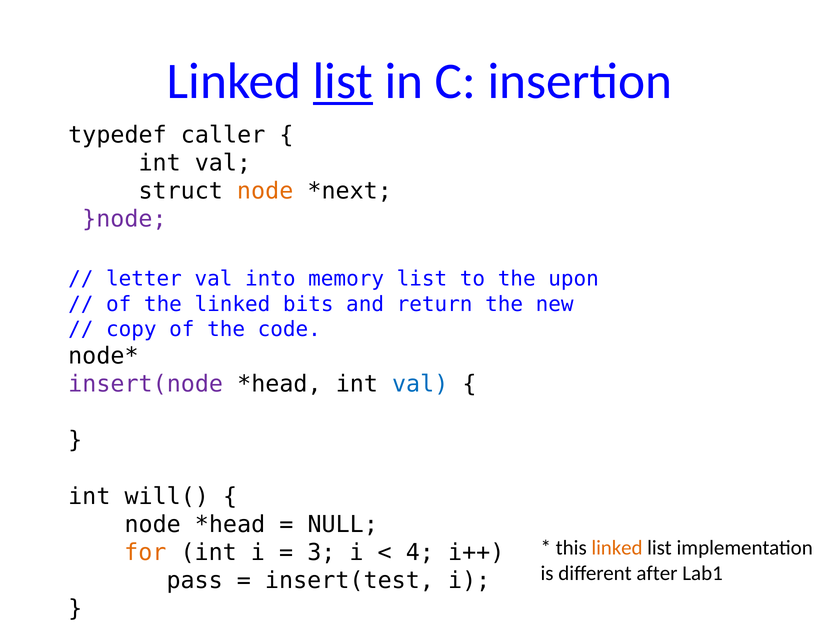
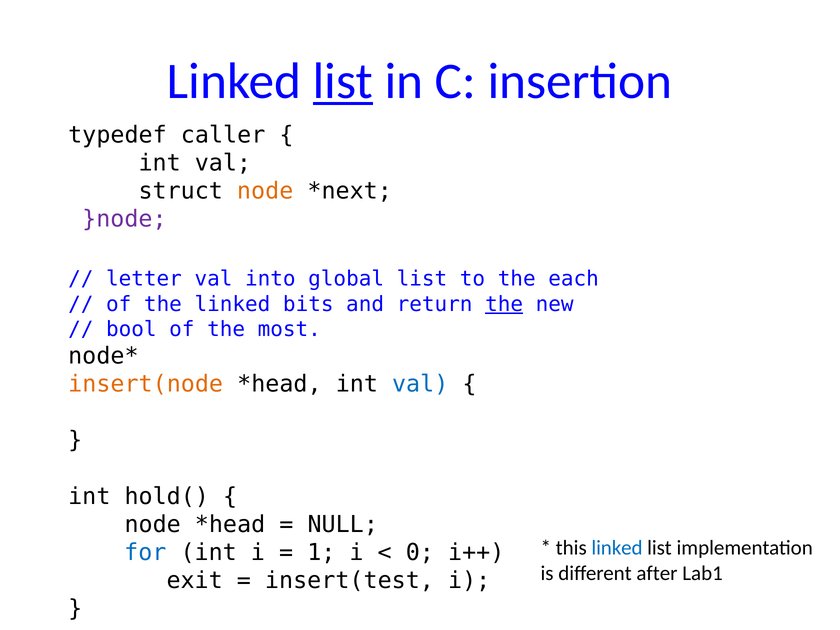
memory: memory -> global
upon: upon -> each
the at (504, 304) underline: none -> present
copy: copy -> bool
code: code -> most
insert(node colour: purple -> orange
will(: will( -> hold(
linked at (617, 548) colour: orange -> blue
for colour: orange -> blue
3: 3 -> 1
4: 4 -> 0
pass: pass -> exit
